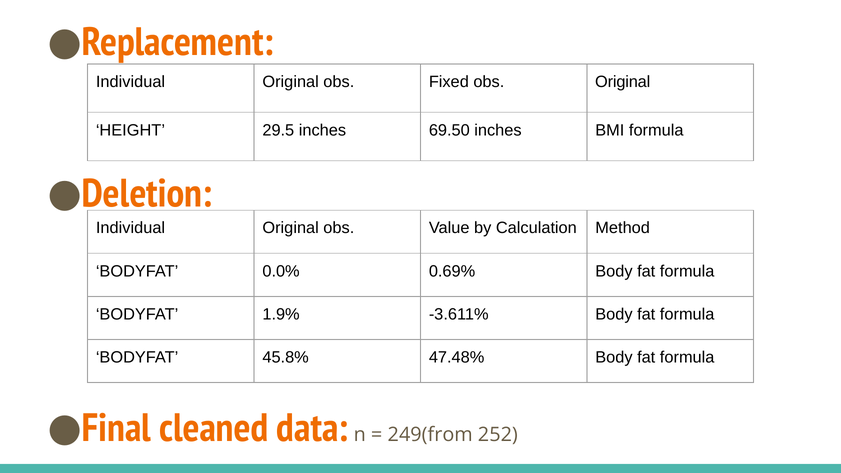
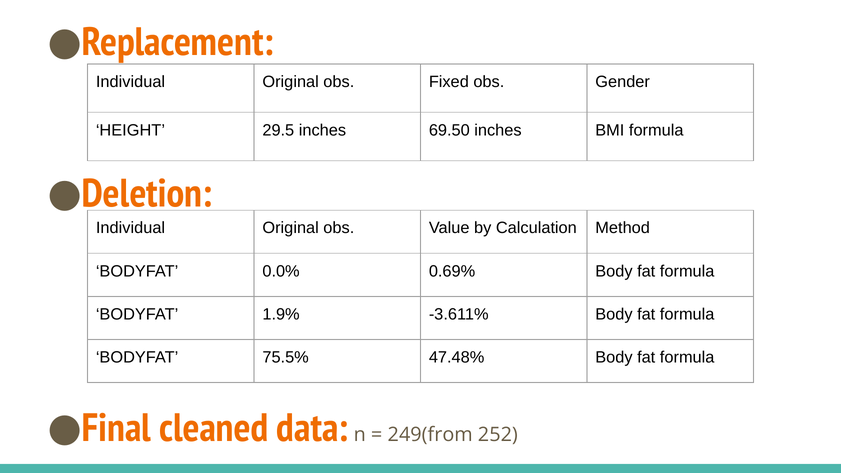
obs Original: Original -> Gender
45.8%: 45.8% -> 75.5%
